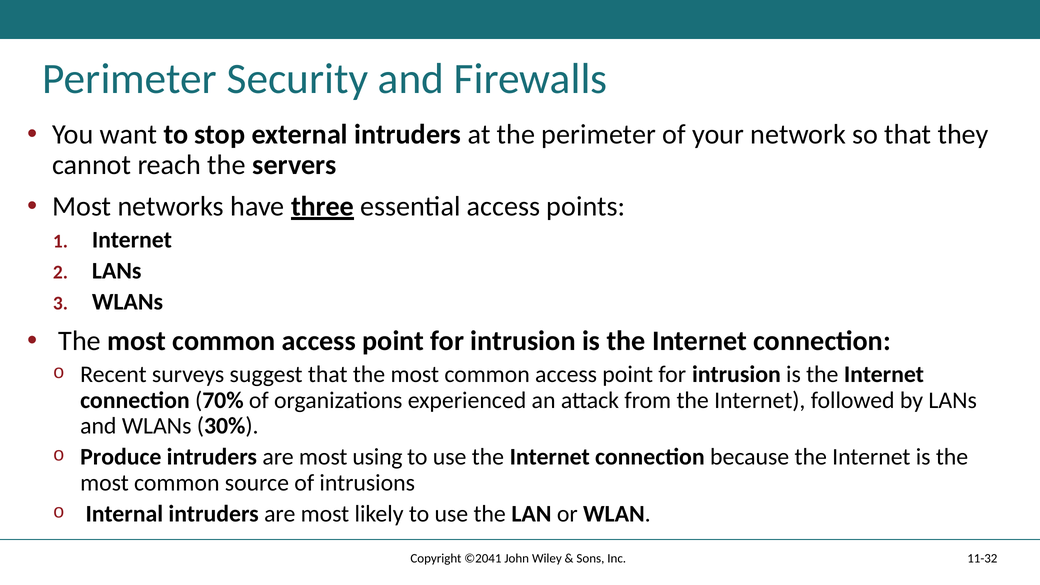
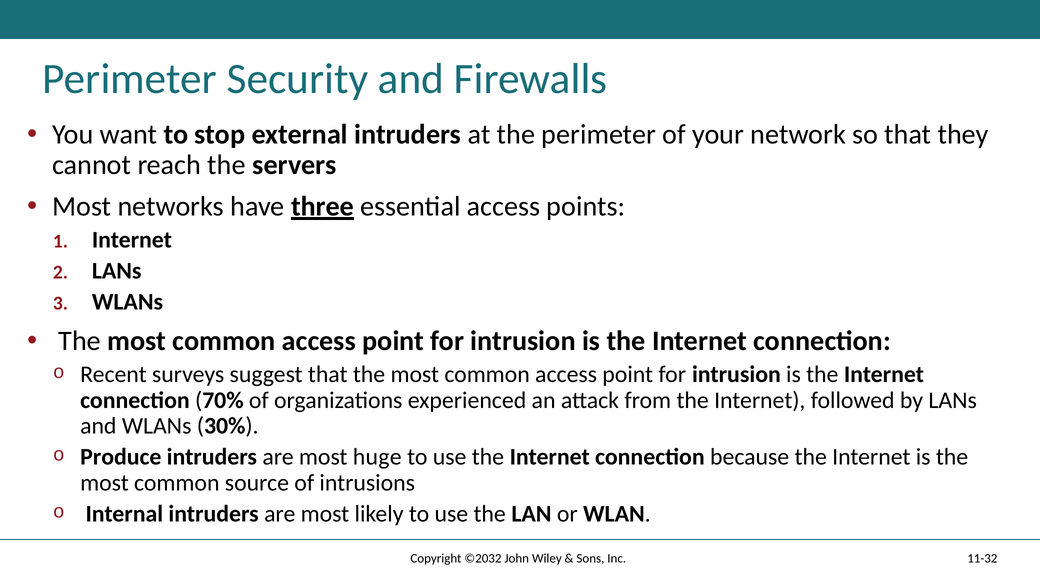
using: using -> huge
©2041: ©2041 -> ©2032
